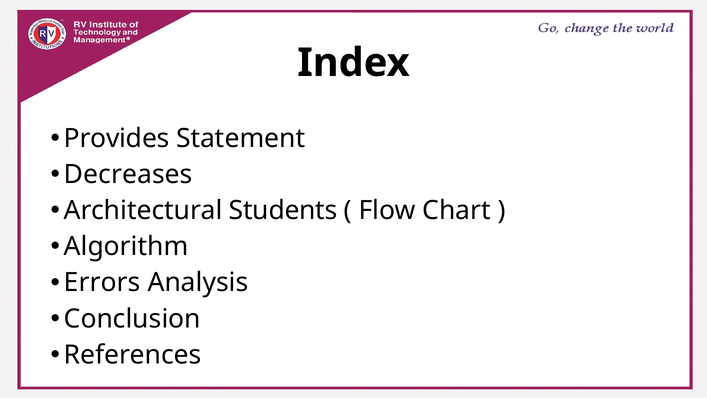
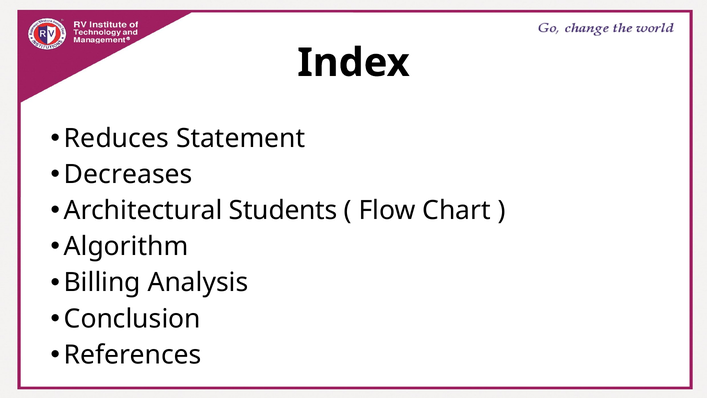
Provides: Provides -> Reduces
Errors: Errors -> Billing
